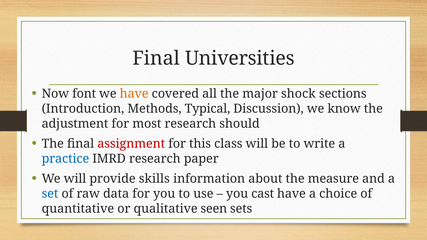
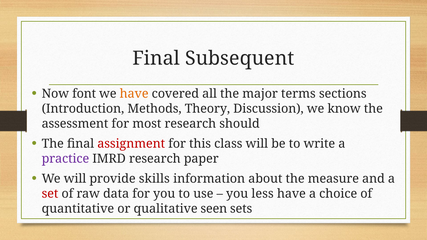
Universities: Universities -> Subsequent
shock: shock -> terms
Typical: Typical -> Theory
adjustment: adjustment -> assessment
practice colour: blue -> purple
set colour: blue -> red
cast: cast -> less
